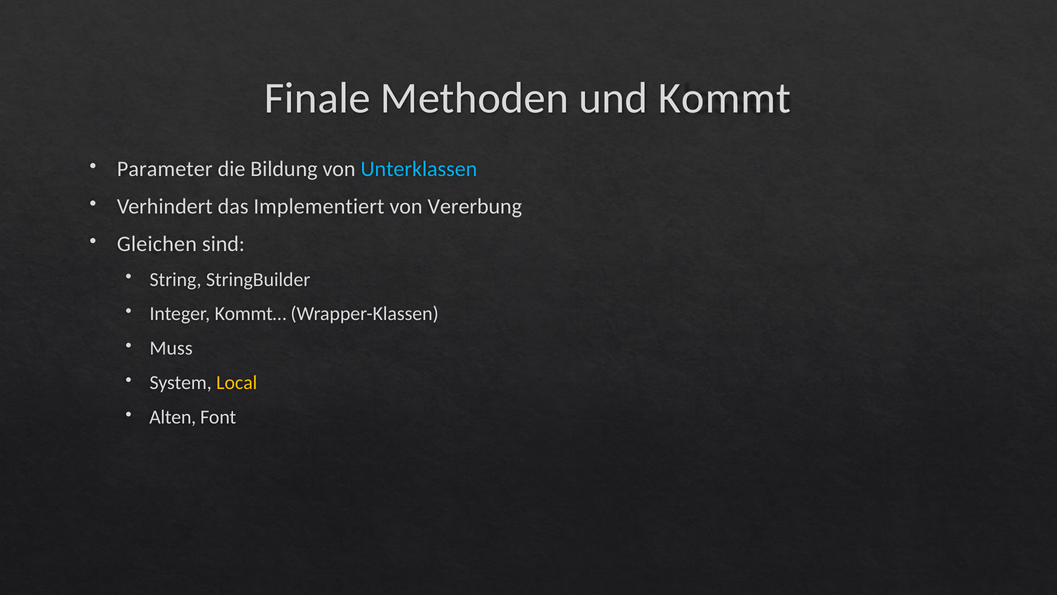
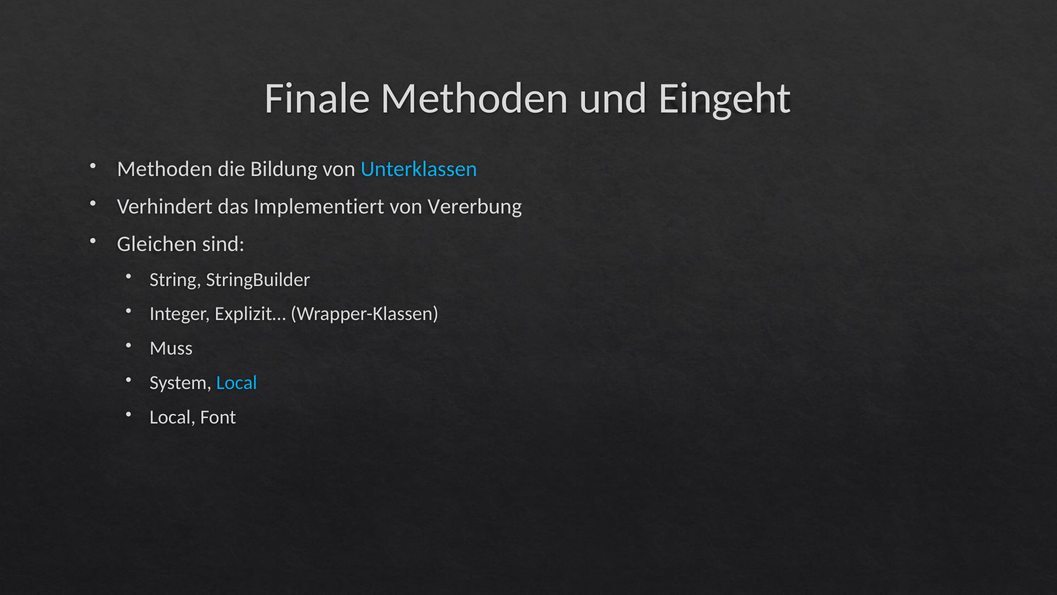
Kommt: Kommt -> Eingeht
Parameter at (165, 169): Parameter -> Methoden
Kommt…: Kommt… -> Explizit…
Local at (237, 382) colour: yellow -> light blue
Alten at (173, 417): Alten -> Local
